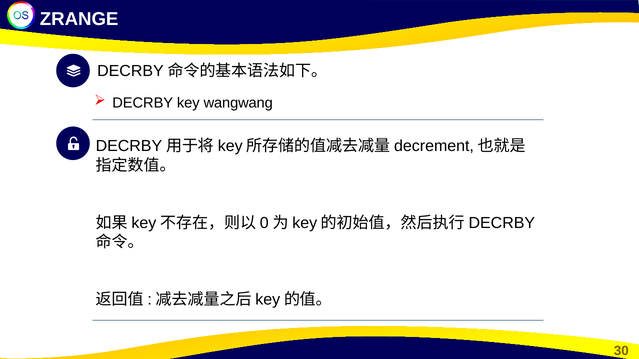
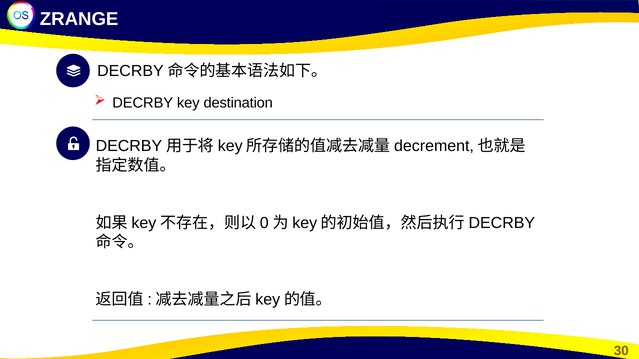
wangwang: wangwang -> destination
